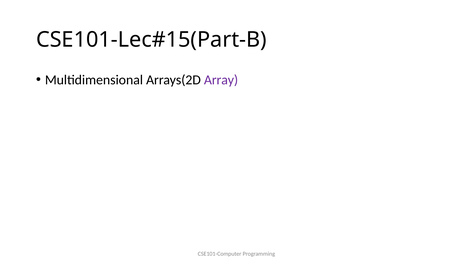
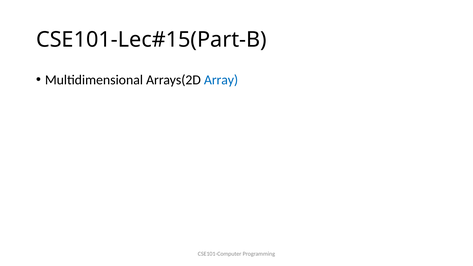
Array colour: purple -> blue
